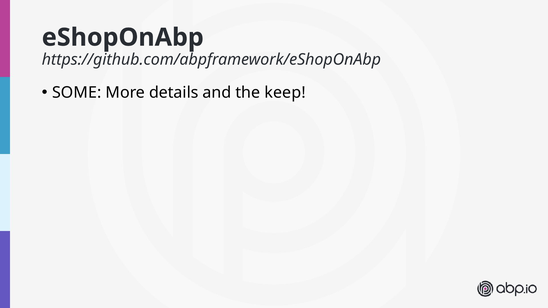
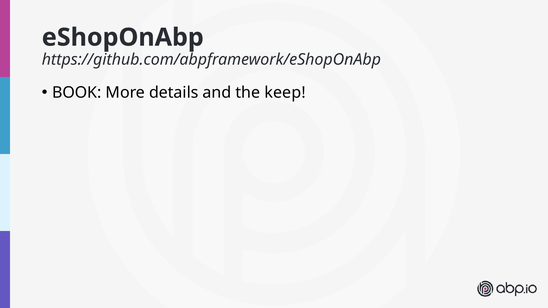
SOME: SOME -> BOOK
